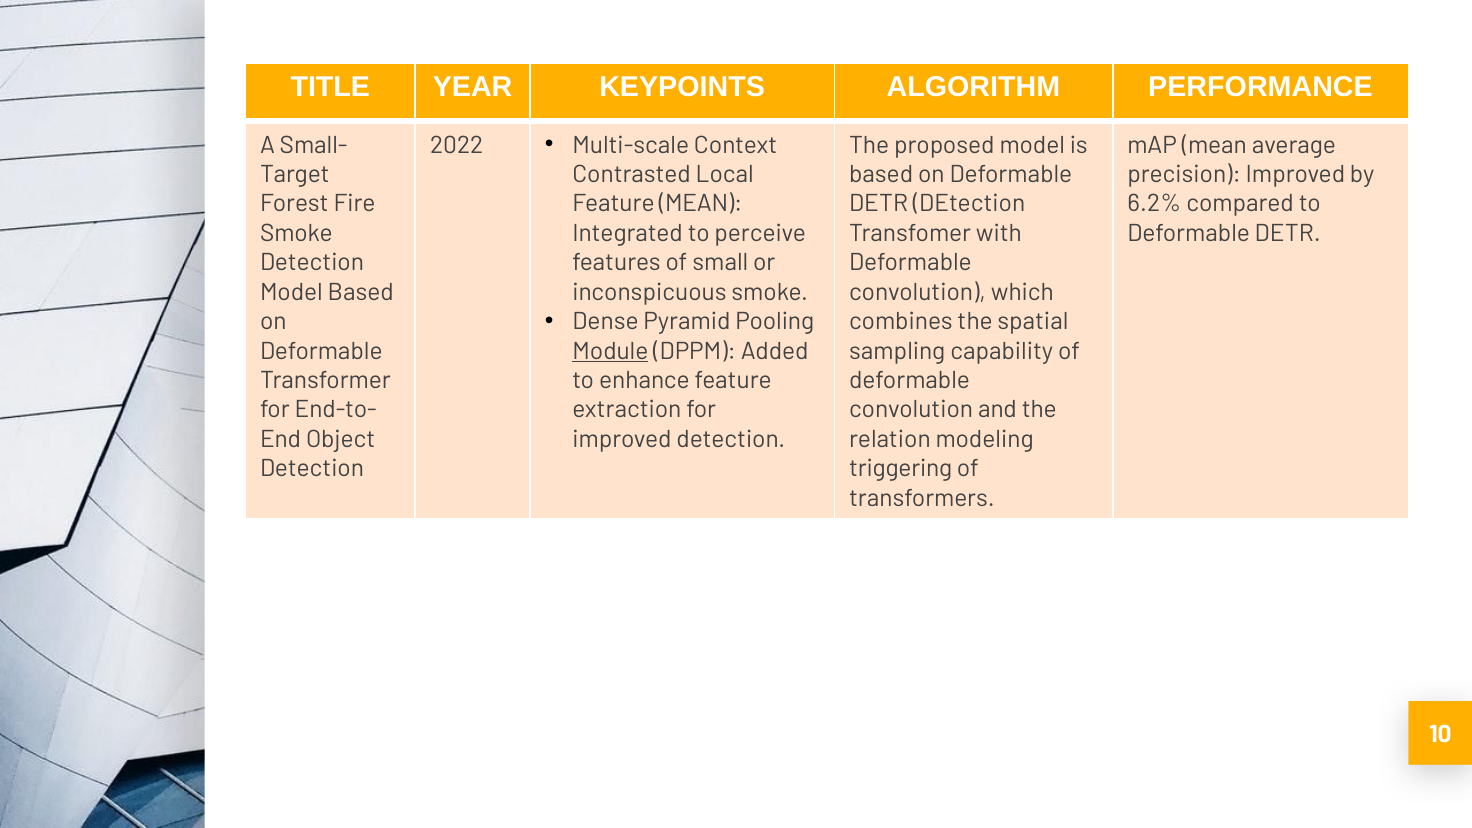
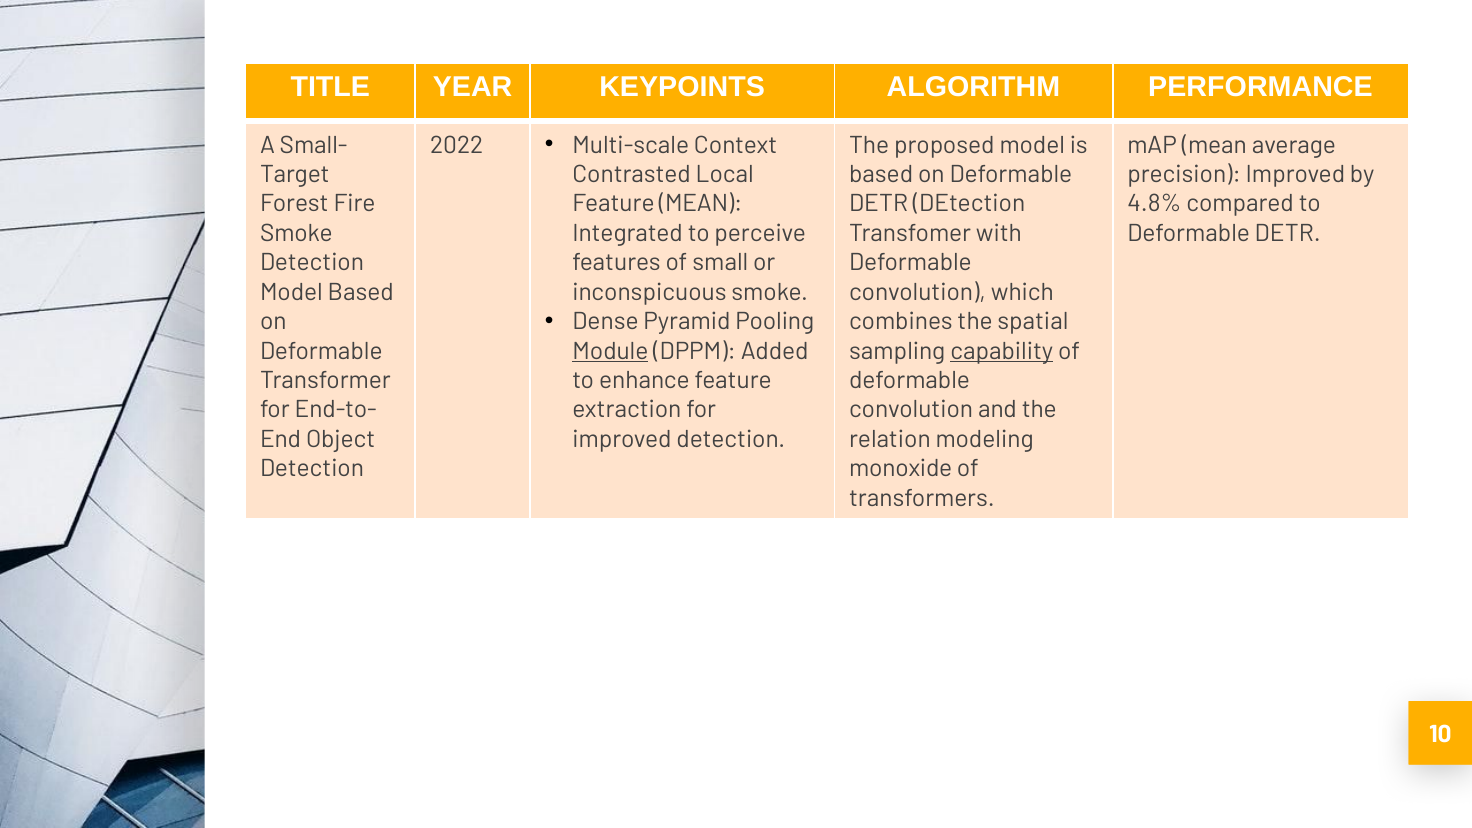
6.2%: 6.2% -> 4.8%
capability underline: none -> present
triggering: triggering -> monoxide
